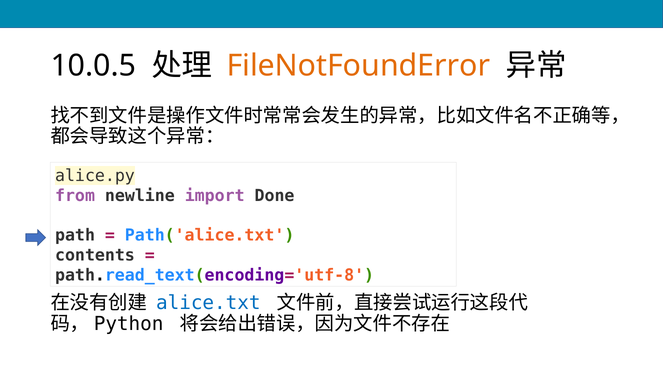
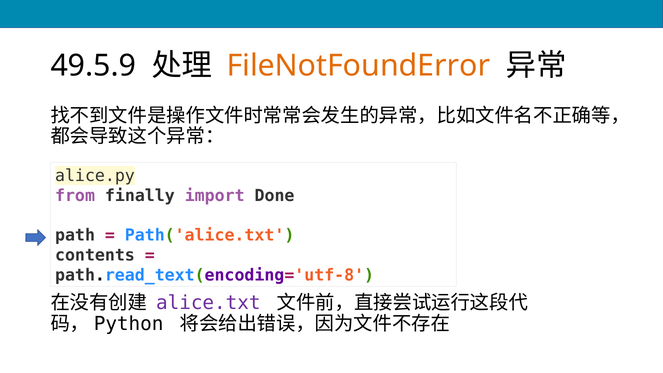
10.0.5: 10.0.5 -> 49.5.9
newline: newline -> finally
alice.txt colour: blue -> purple
